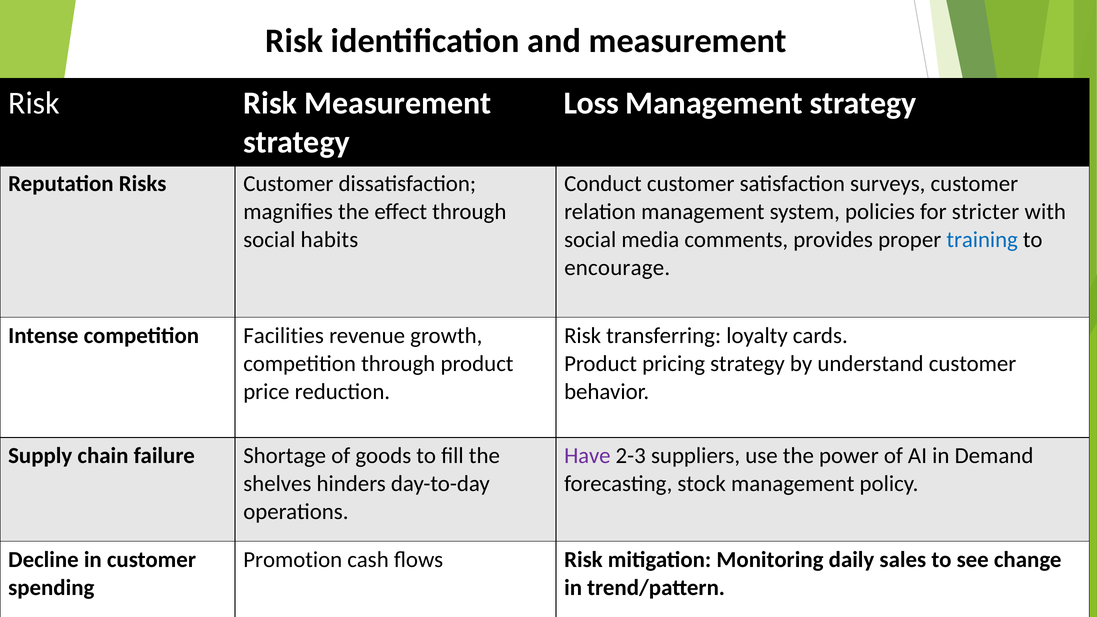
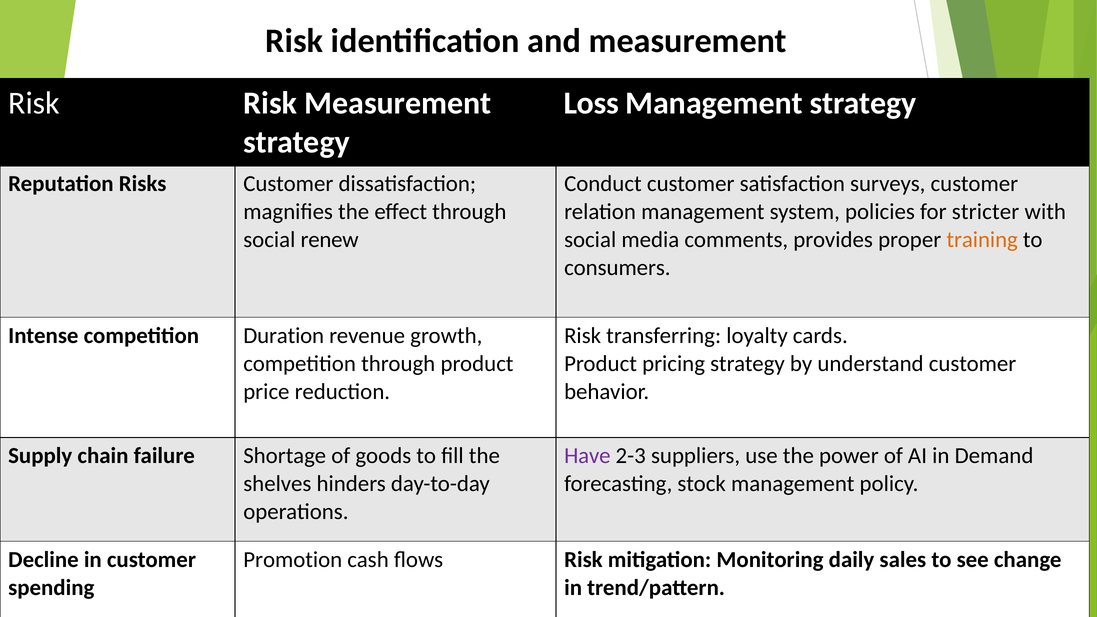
habits: habits -> renew
training colour: blue -> orange
encourage: encourage -> consumers
Facilities: Facilities -> Duration
